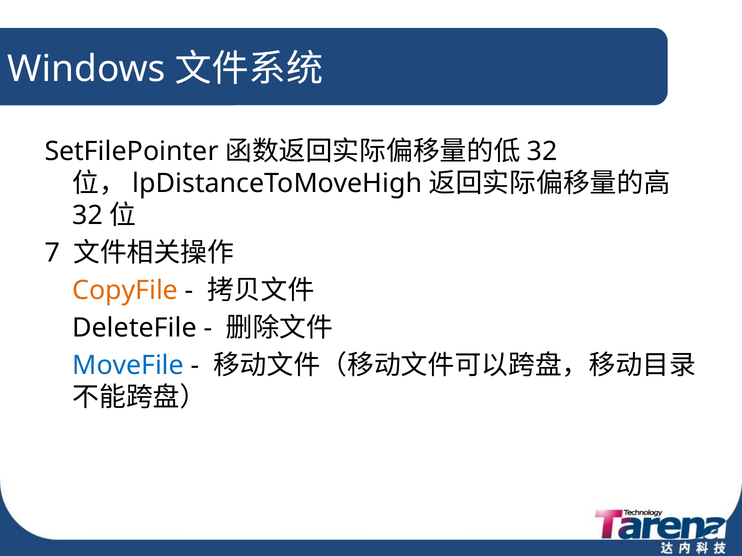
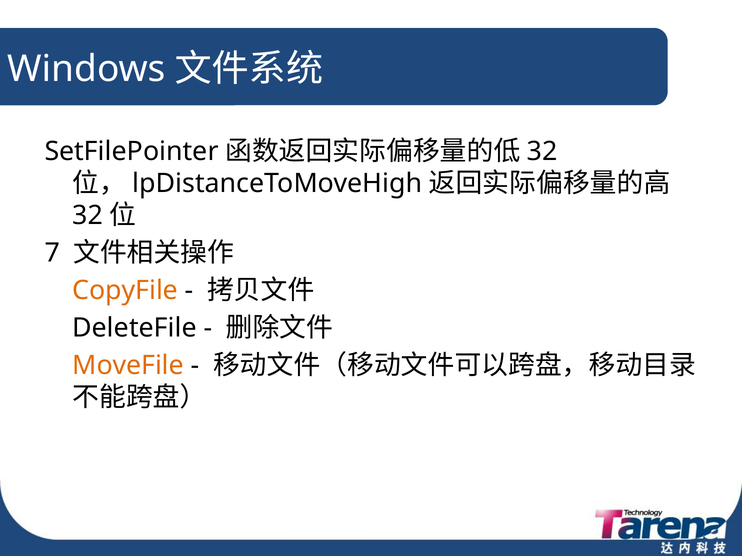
MoveFile colour: blue -> orange
